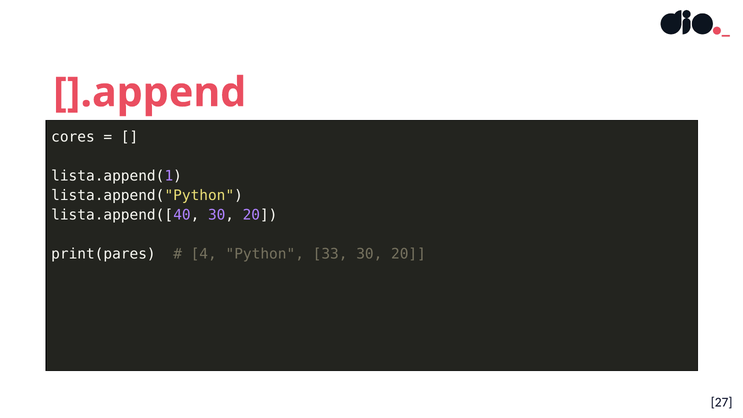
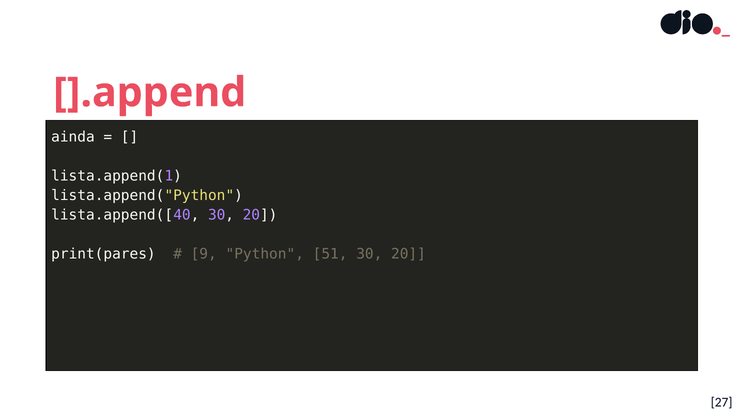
cores: cores -> ainda
4: 4 -> 9
33: 33 -> 51
